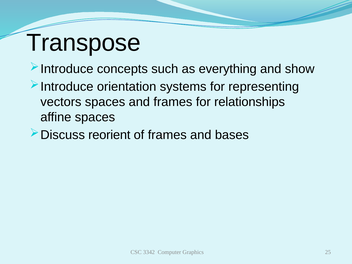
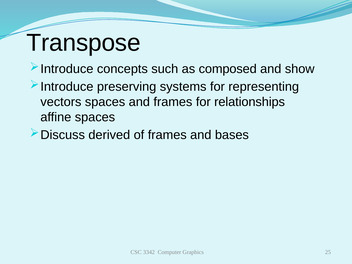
everything: everything -> composed
orientation: orientation -> preserving
reorient: reorient -> derived
